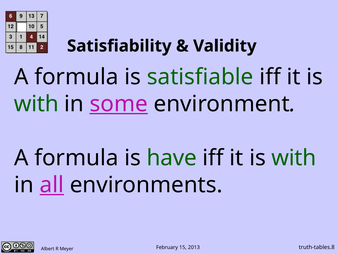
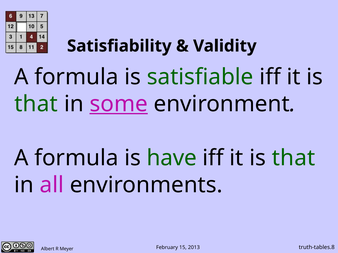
with at (36, 104): with -> that
with at (294, 158): with -> that
all underline: present -> none
